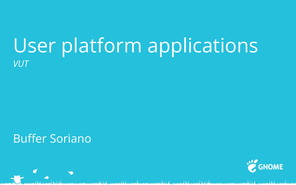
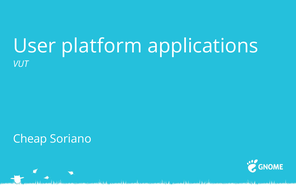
Buffer: Buffer -> Cheap
